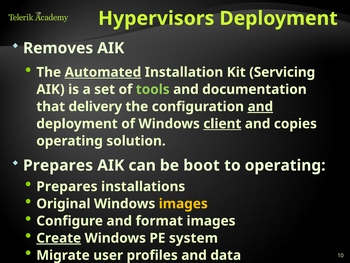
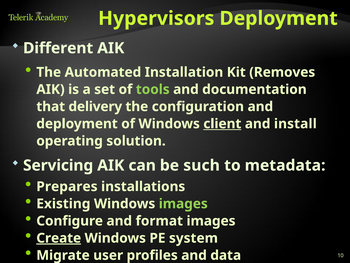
Removes: Removes -> Different
Automated underline: present -> none
Servicing: Servicing -> Removes
and at (260, 106) underline: present -> none
copies: copies -> install
Prepares at (58, 165): Prepares -> Servicing
boot: boot -> such
to operating: operating -> metadata
Original: Original -> Existing
images at (183, 203) colour: yellow -> light green
